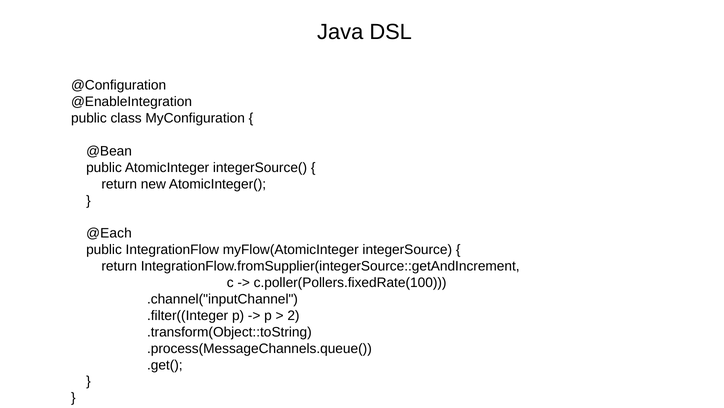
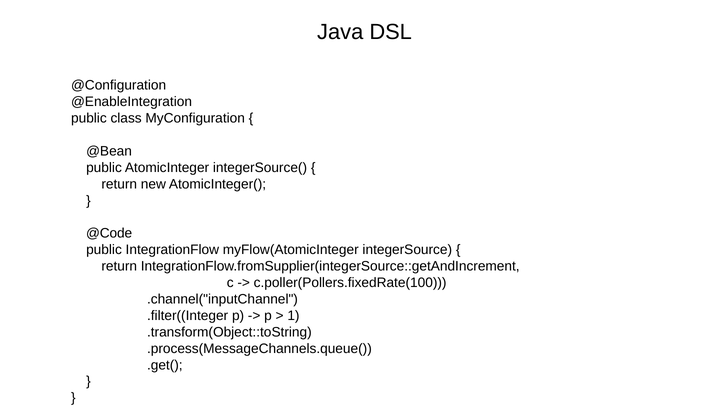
@Each: @Each -> @Code
2: 2 -> 1
